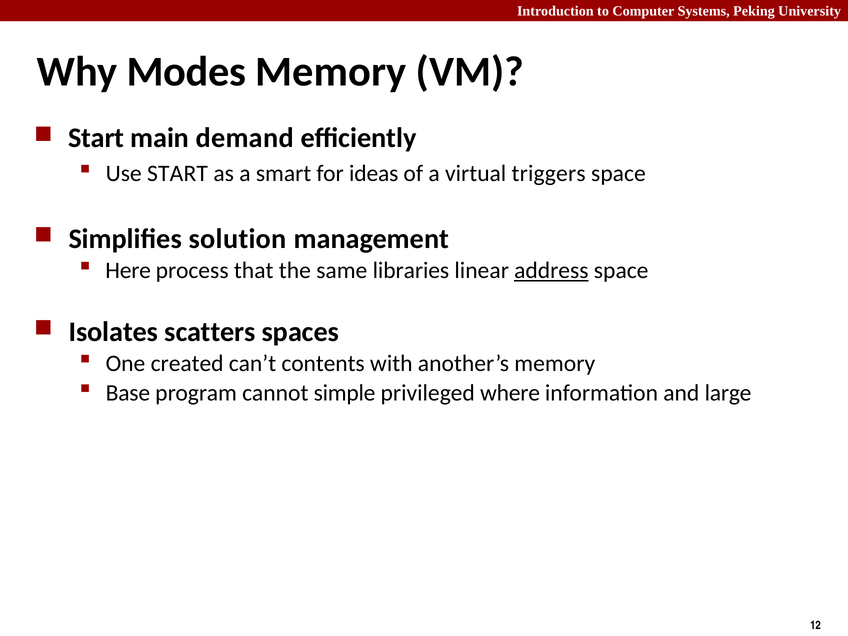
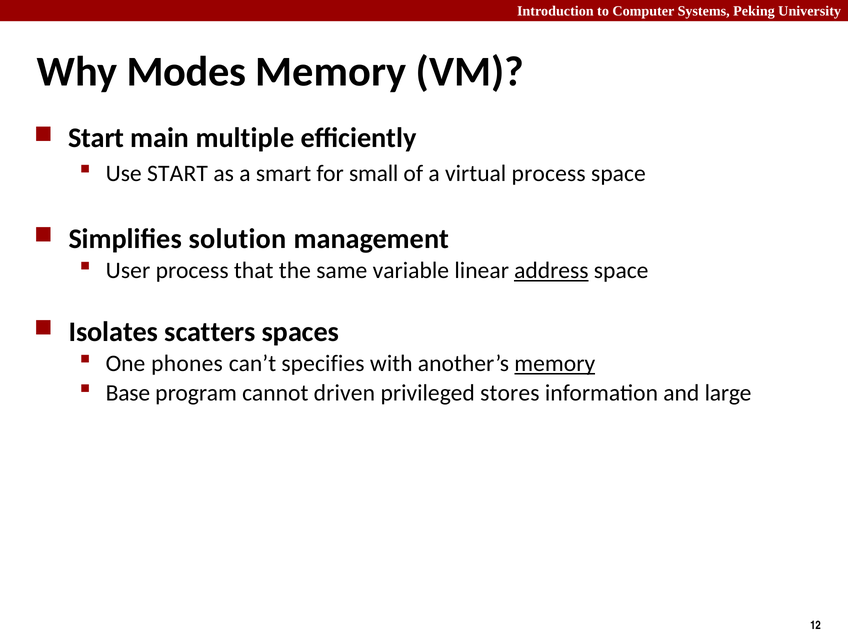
demand: demand -> multiple
ideas: ideas -> small
virtual triggers: triggers -> process
Here: Here -> User
libraries: libraries -> variable
created: created -> phones
contents: contents -> specifies
memory at (555, 363) underline: none -> present
simple: simple -> driven
where: where -> stores
